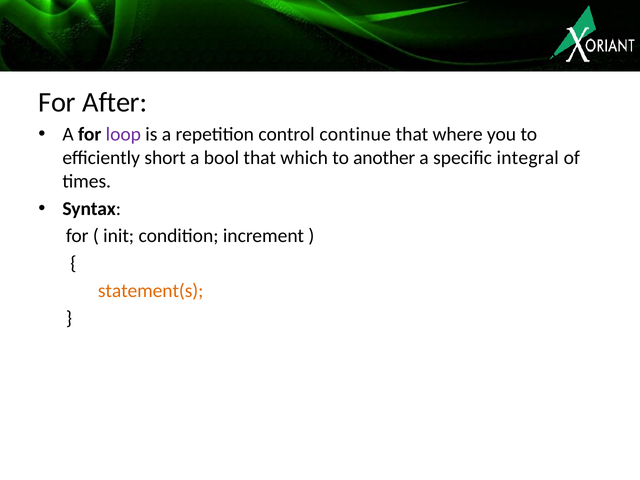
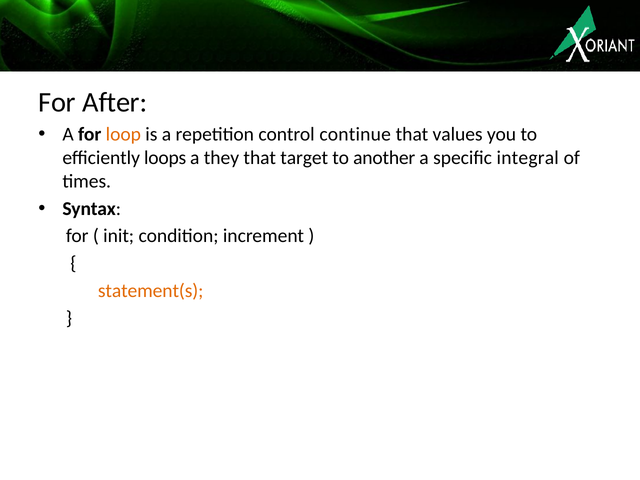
loop colour: purple -> orange
where: where -> values
short: short -> loops
bool: bool -> they
which: which -> target
